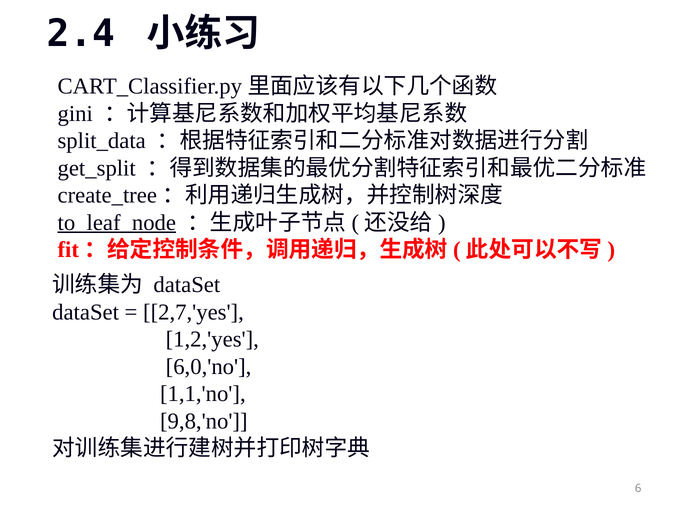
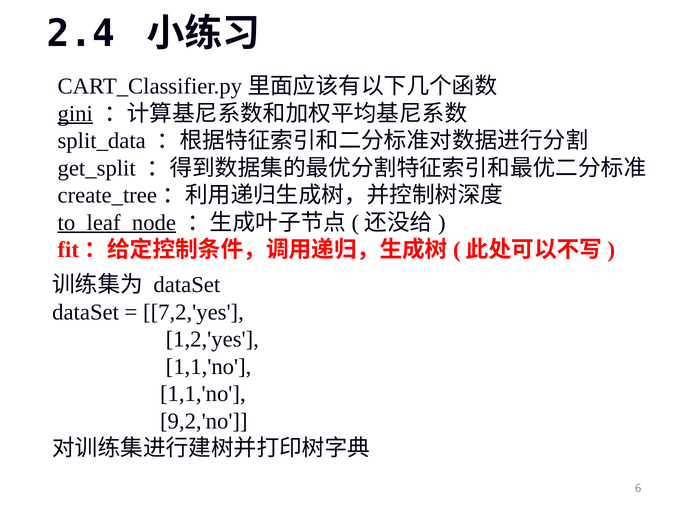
gini underline: none -> present
2,7,'yes: 2,7,'yes -> 7,2,'yes
6,0,'no at (209, 366): 6,0,'no -> 1,1,'no
9,8,'no: 9,8,'no -> 9,2,'no
